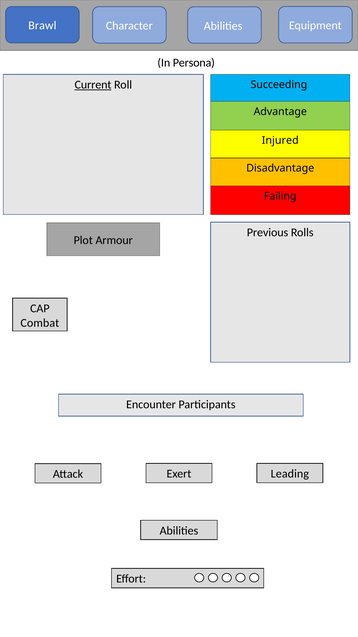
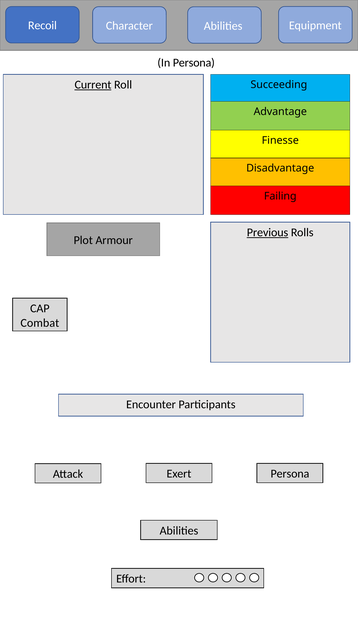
Brawl: Brawl -> Recoil
Injured: Injured -> Finesse
Previous underline: none -> present
Exert Leading: Leading -> Persona
